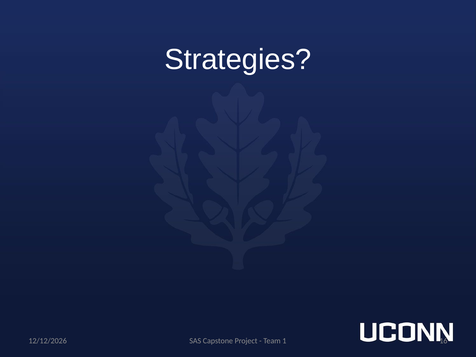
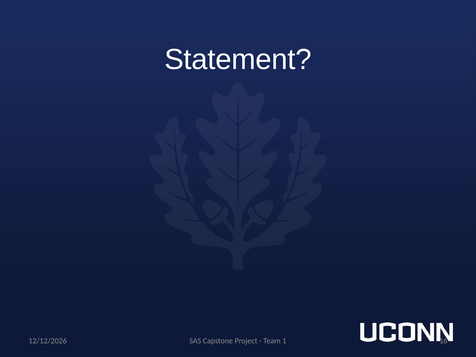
Strategies: Strategies -> Statement
